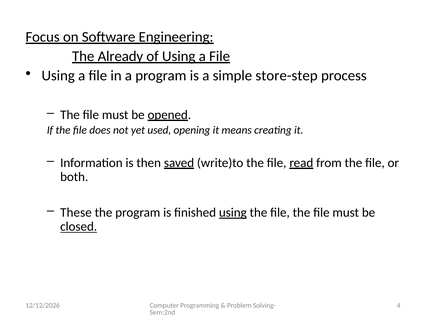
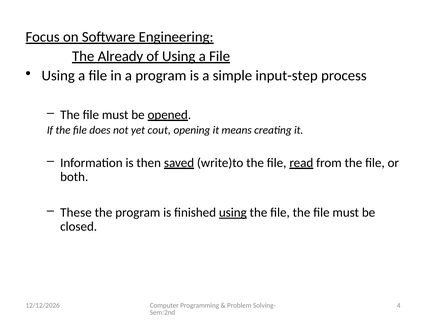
store-step: store-step -> input-step
used: used -> cout
closed underline: present -> none
